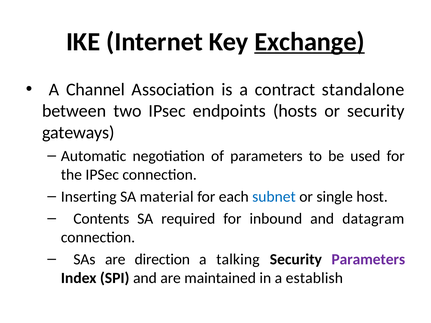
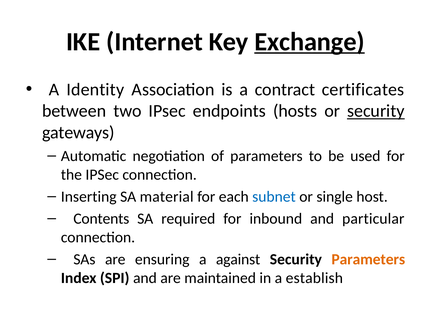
Channel: Channel -> Identity
standalone: standalone -> certificates
security at (376, 111) underline: none -> present
datagram: datagram -> particular
direction: direction -> ensuring
talking: talking -> against
Parameters at (368, 259) colour: purple -> orange
